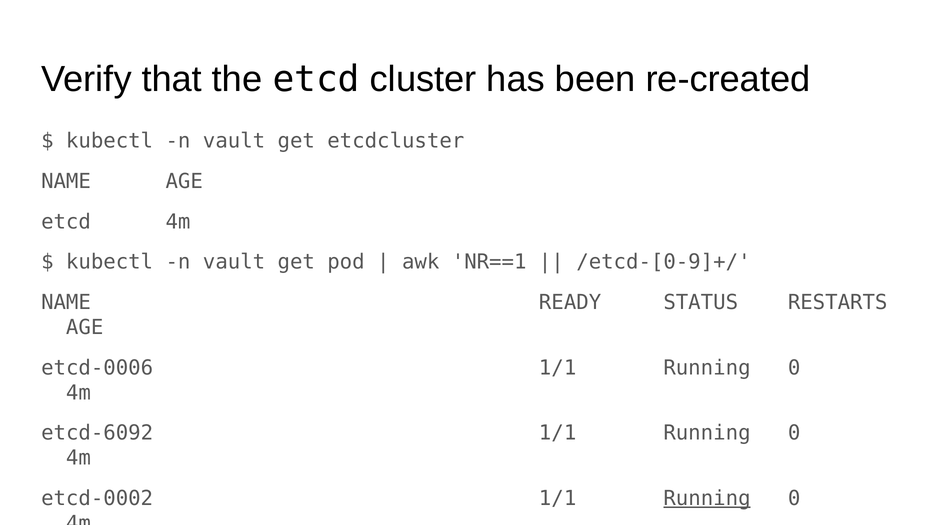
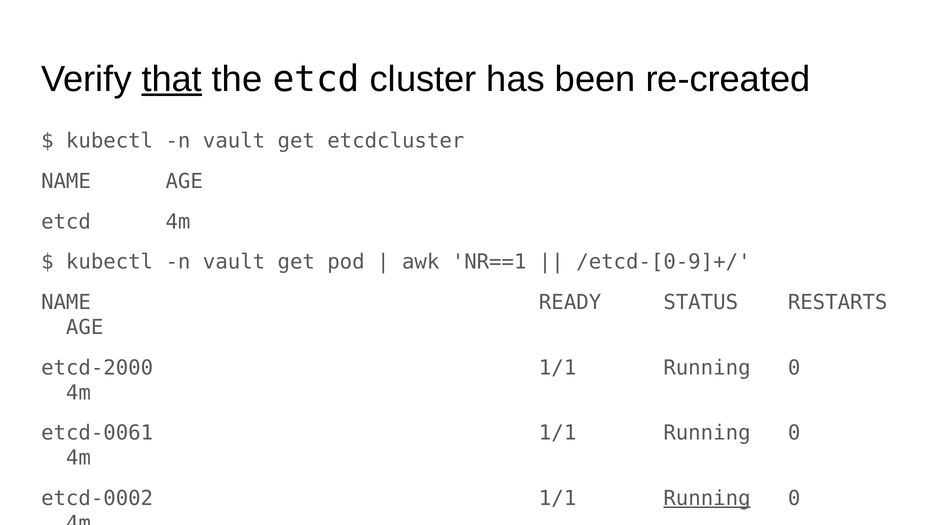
that underline: none -> present
etcd-0006: etcd-0006 -> etcd-2000
etcd-6092: etcd-6092 -> etcd-0061
